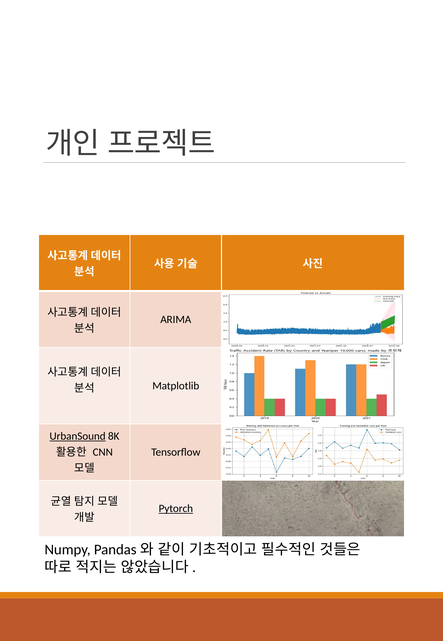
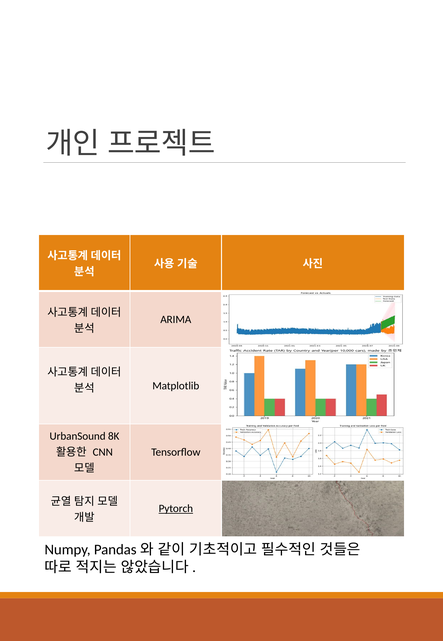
UrbanSound underline: present -> none
